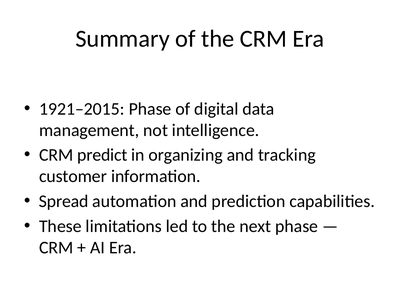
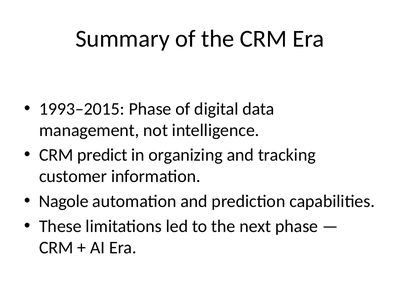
1921–2015: 1921–2015 -> 1993–2015
Spread: Spread -> Nagole
